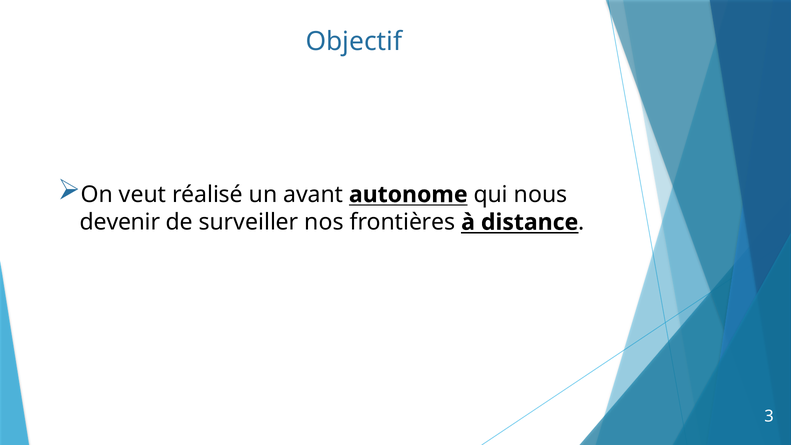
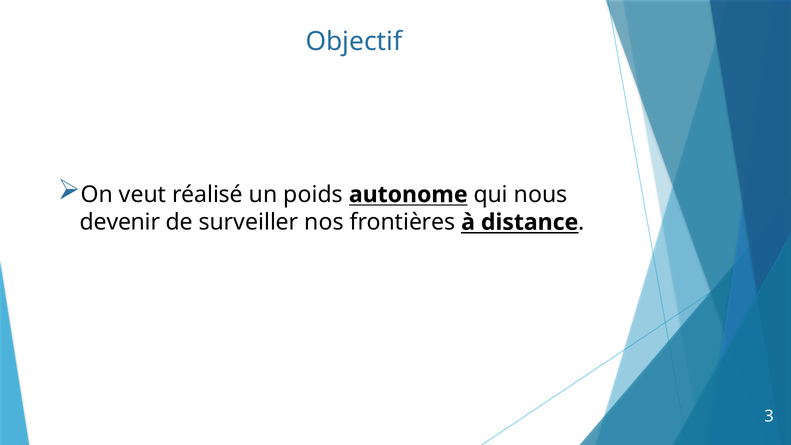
avant: avant -> poids
